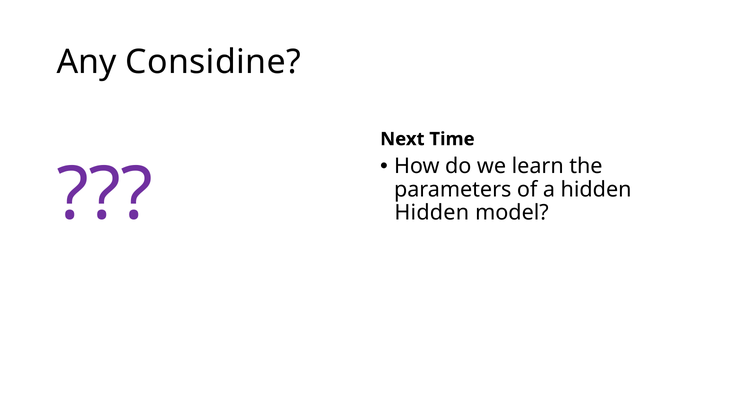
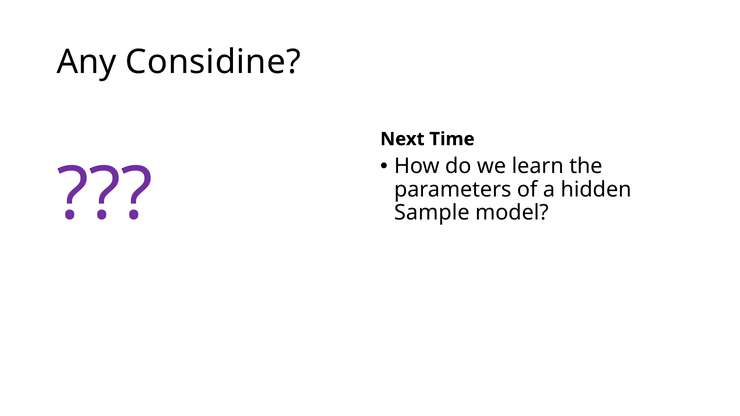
Hidden at (432, 213): Hidden -> Sample
